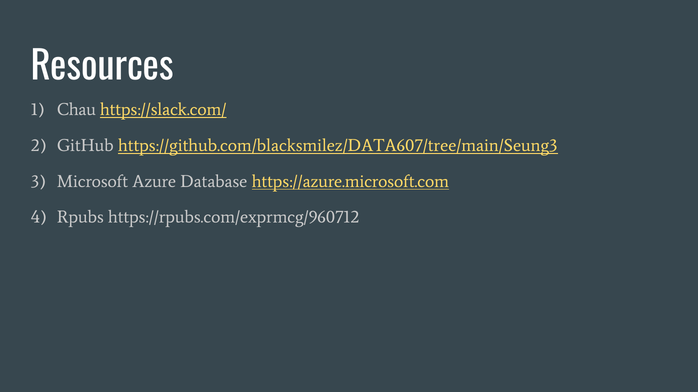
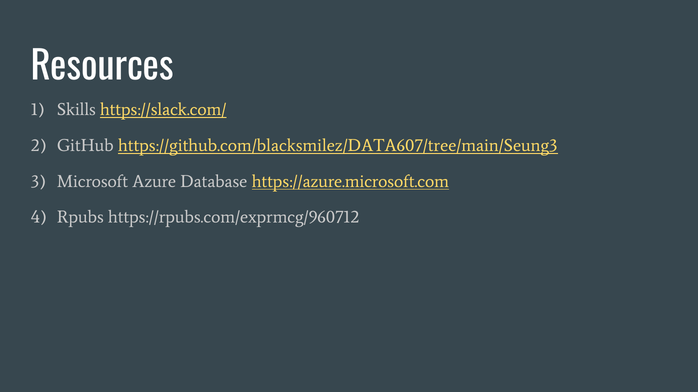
Chau: Chau -> Skills
